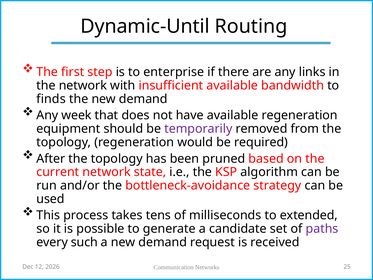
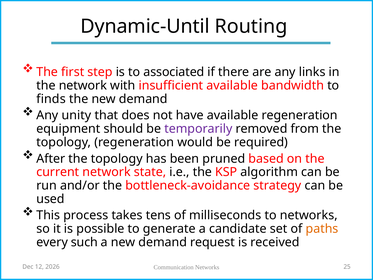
enterprise: enterprise -> associated
week: week -> unity
to extended: extended -> networks
paths colour: purple -> orange
